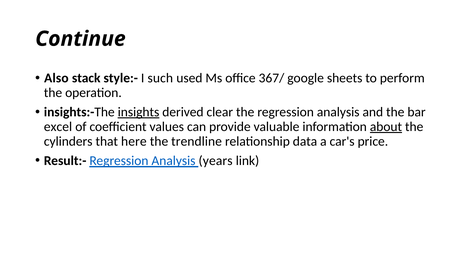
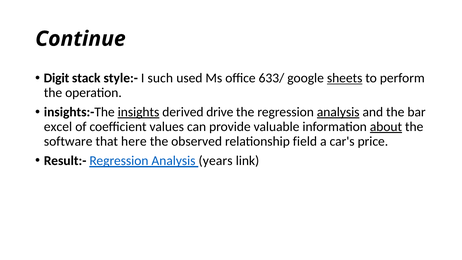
Also: Also -> Digit
367/: 367/ -> 633/
sheets underline: none -> present
clear: clear -> drive
analysis at (338, 112) underline: none -> present
cylinders: cylinders -> software
trendline: trendline -> observed
data: data -> field
